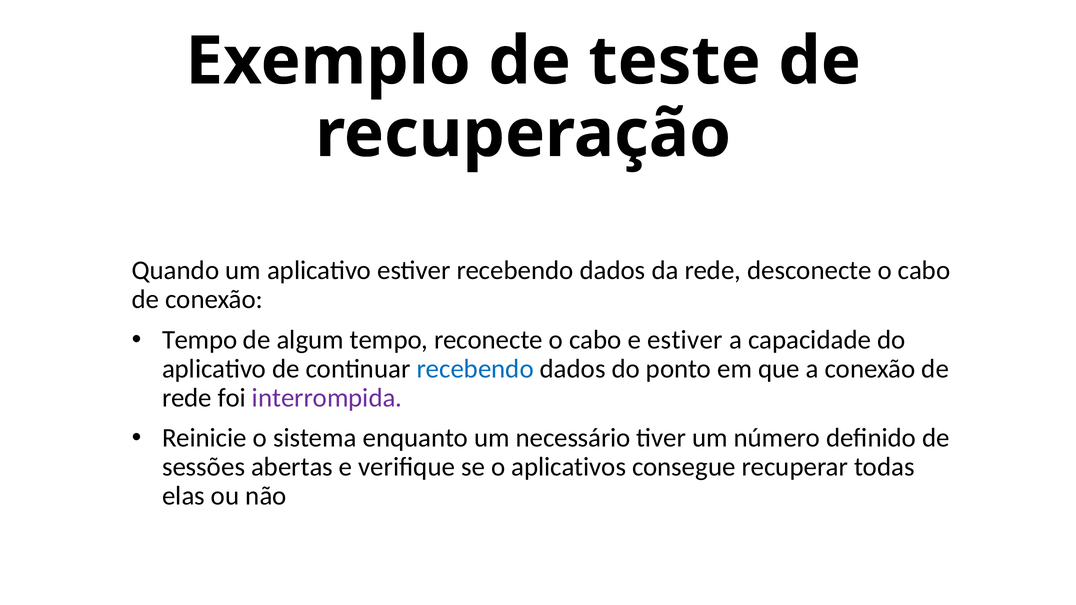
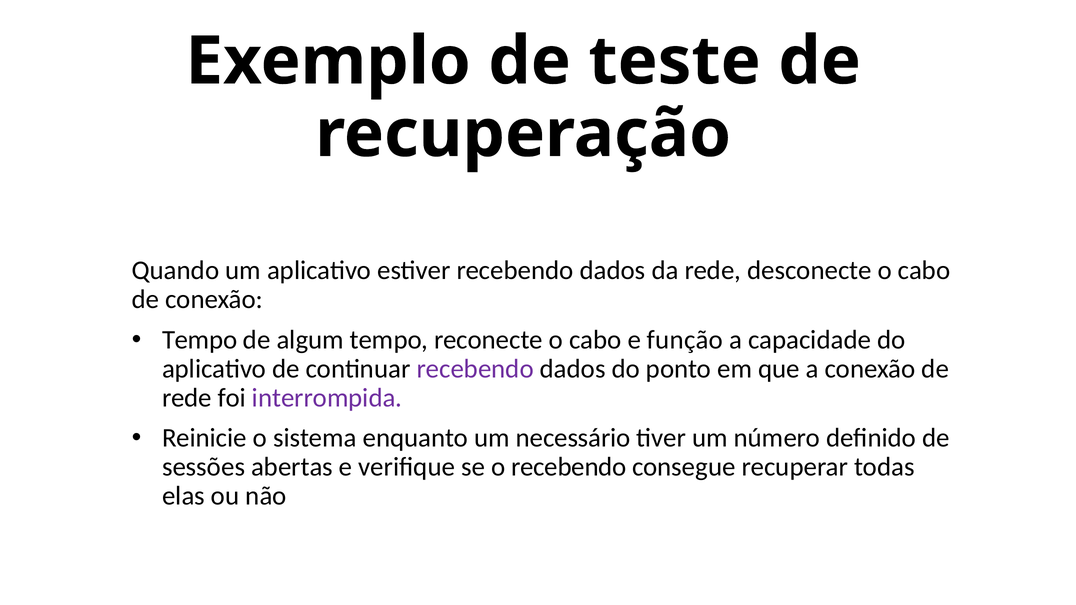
e estiver: estiver -> função
recebendo at (475, 369) colour: blue -> purple
o aplicativos: aplicativos -> recebendo
